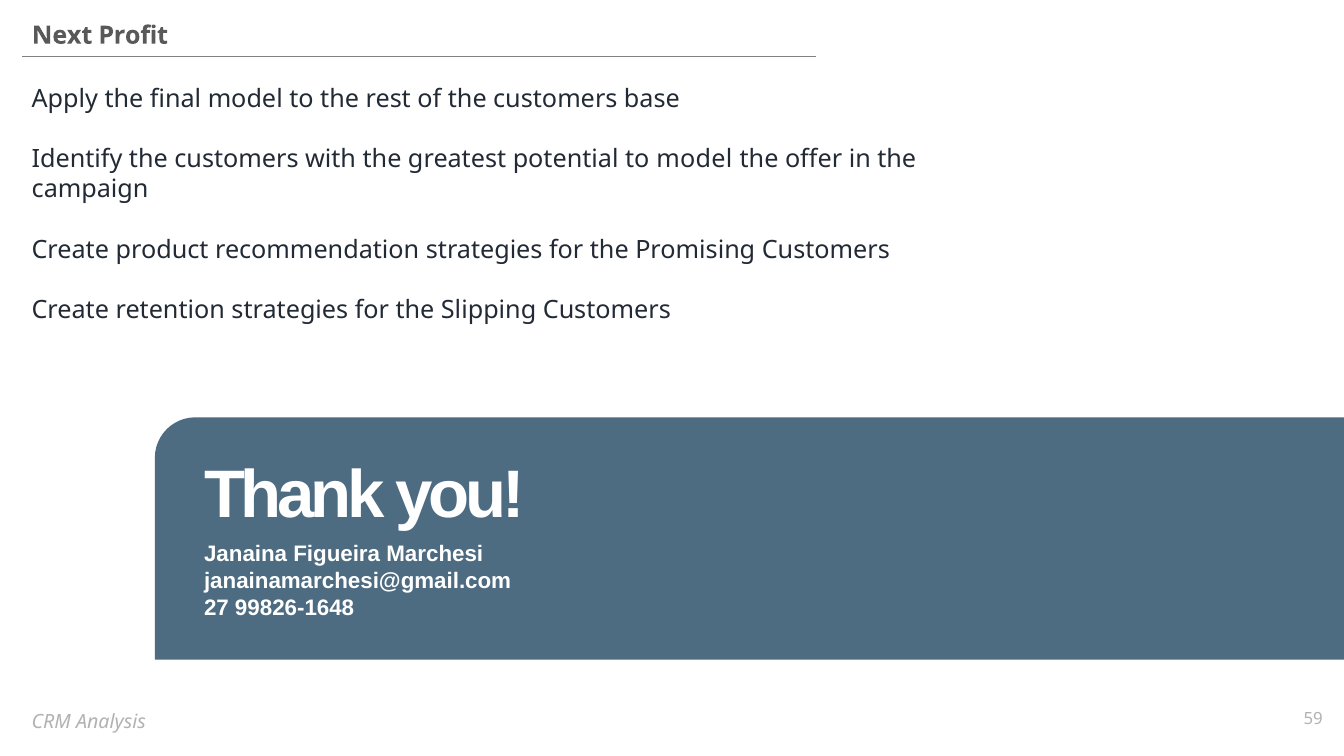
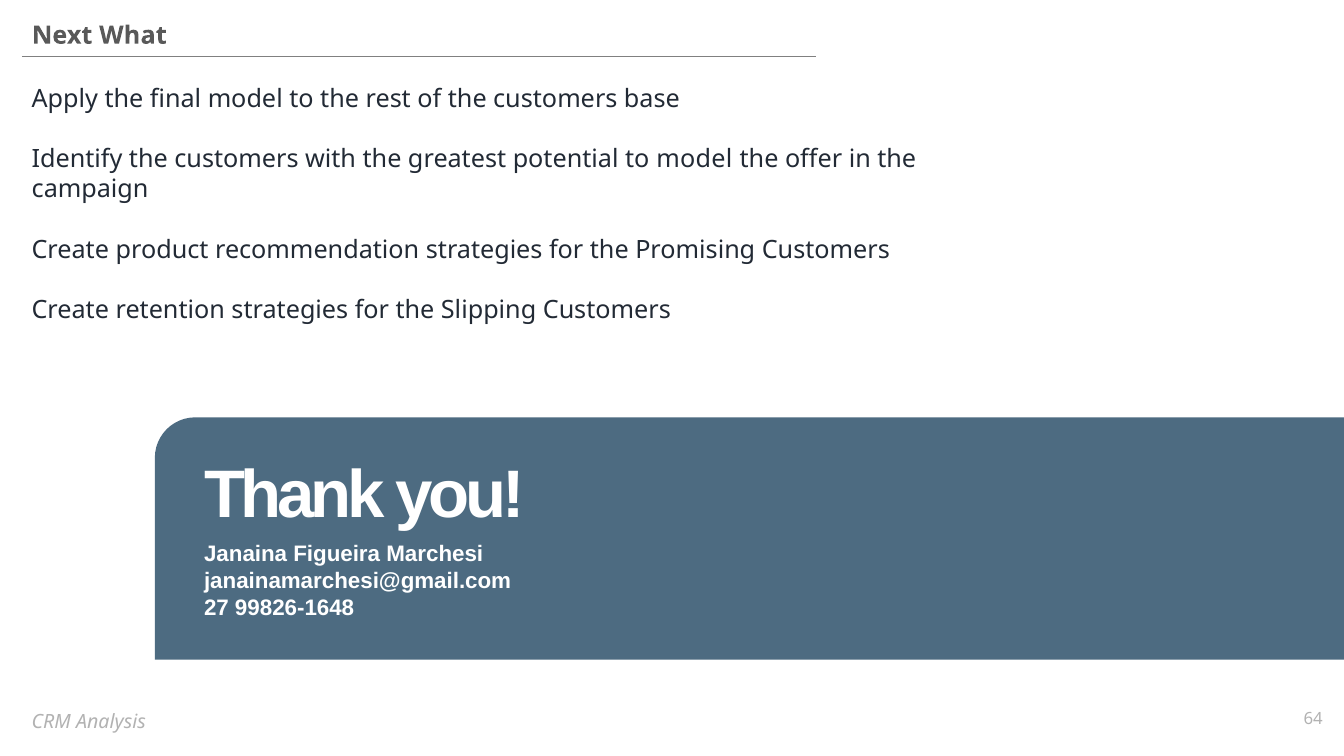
Profit: Profit -> What
59: 59 -> 64
